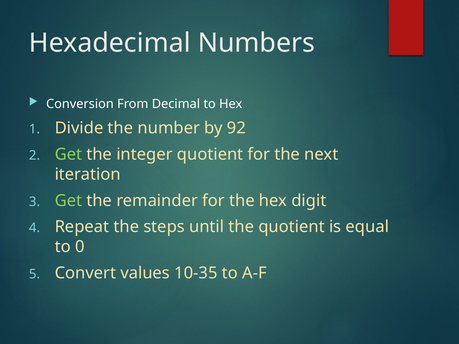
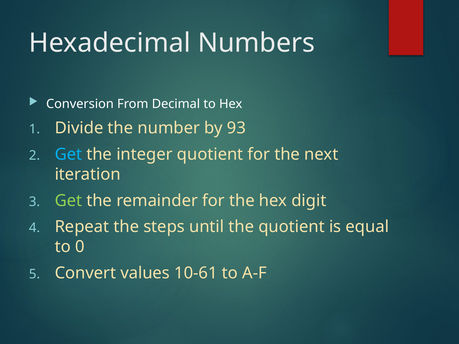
92: 92 -> 93
Get at (68, 154) colour: light green -> light blue
10-35: 10-35 -> 10-61
